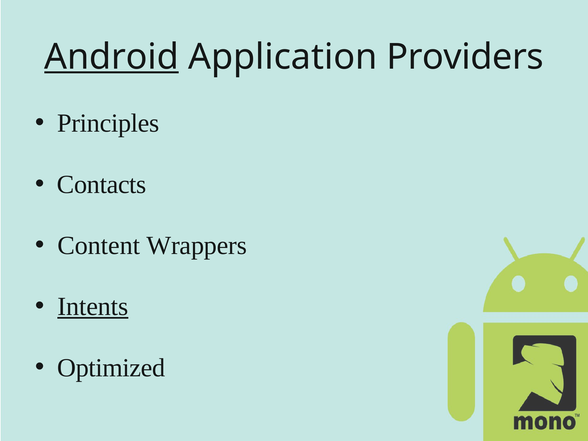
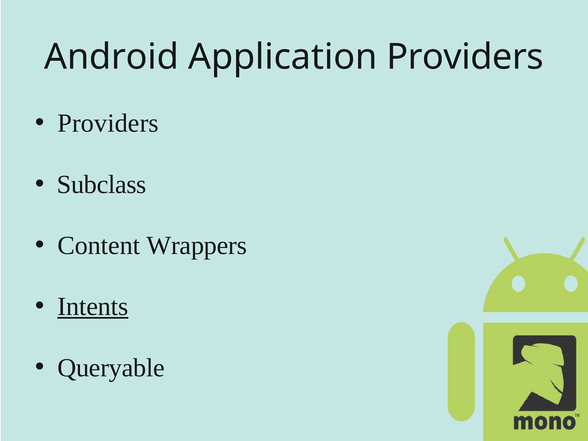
Android underline: present -> none
Principles at (108, 123): Principles -> Providers
Contacts: Contacts -> Subclass
Optimized: Optimized -> Queryable
